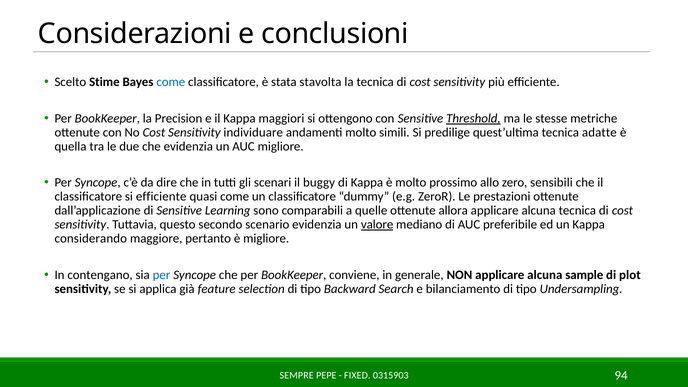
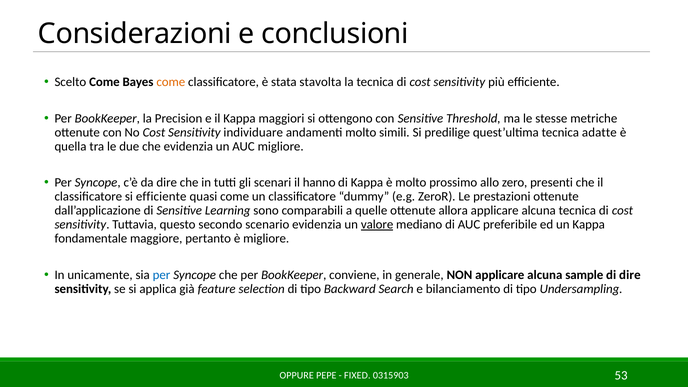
Scelto Stime: Stime -> Come
come at (171, 82) colour: blue -> orange
Threshold underline: present -> none
buggy: buggy -> hanno
sensibili: sensibili -> presenti
considerando: considerando -> fondamentale
contengano: contengano -> unicamente
di plot: plot -> dire
SEMPRE: SEMPRE -> OPPURE
94: 94 -> 53
